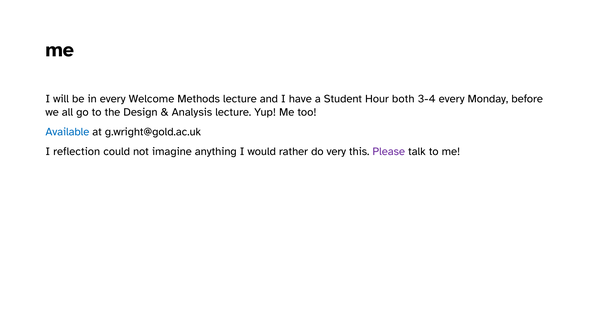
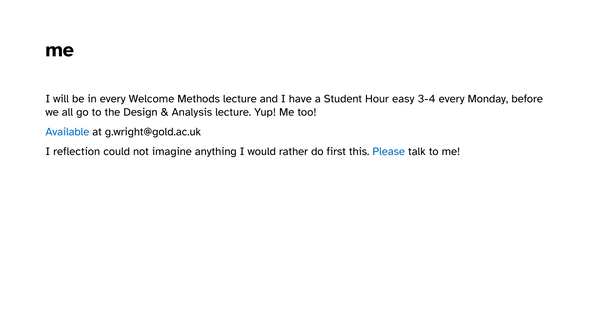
both: both -> easy
very: very -> first
Please colour: purple -> blue
